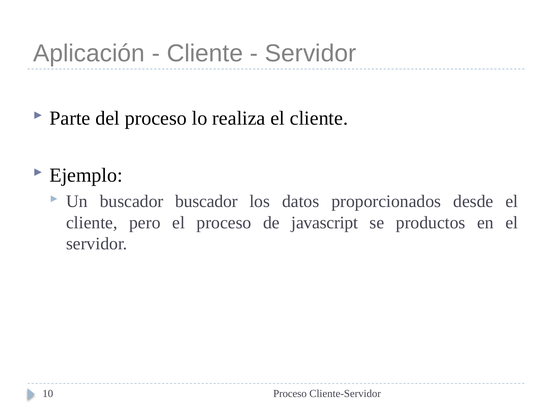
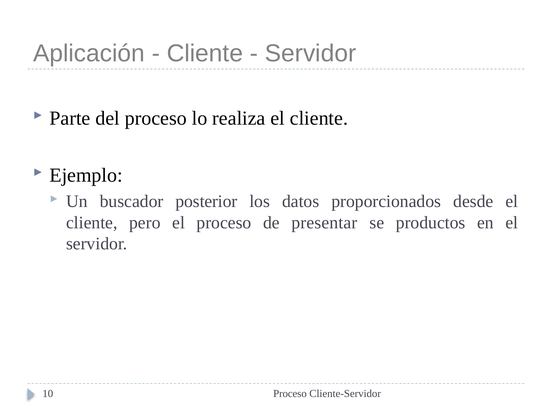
buscador buscador: buscador -> posterior
javascript: javascript -> presentar
